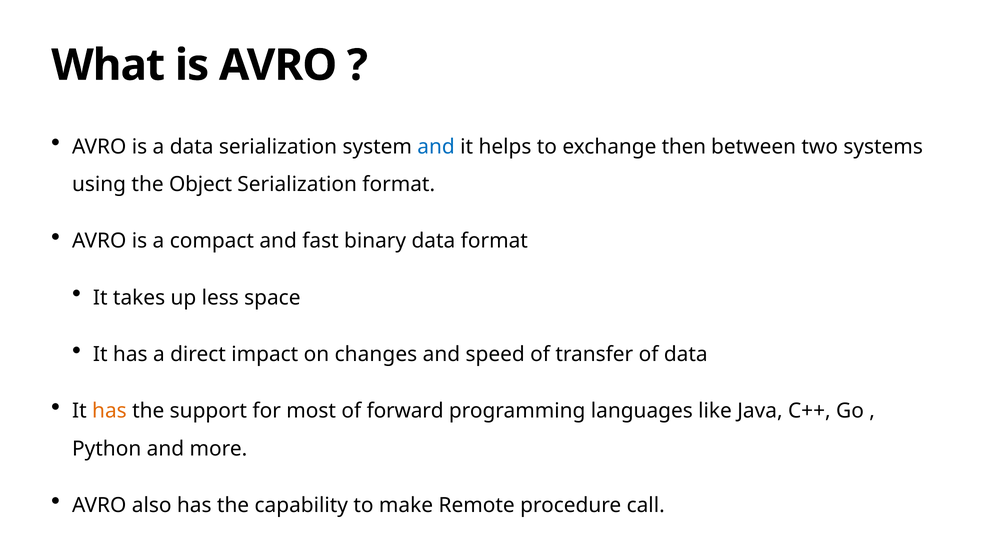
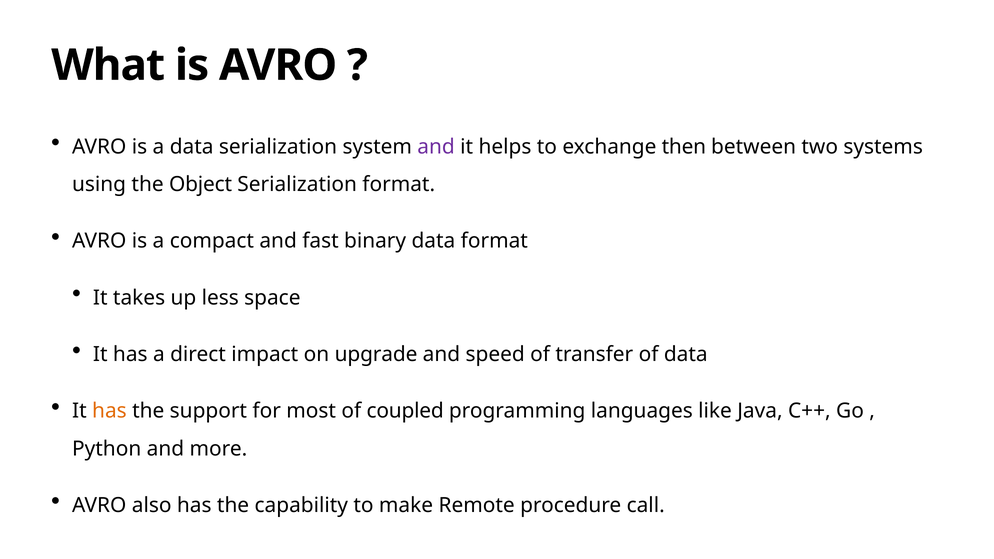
and at (436, 147) colour: blue -> purple
changes: changes -> upgrade
forward: forward -> coupled
